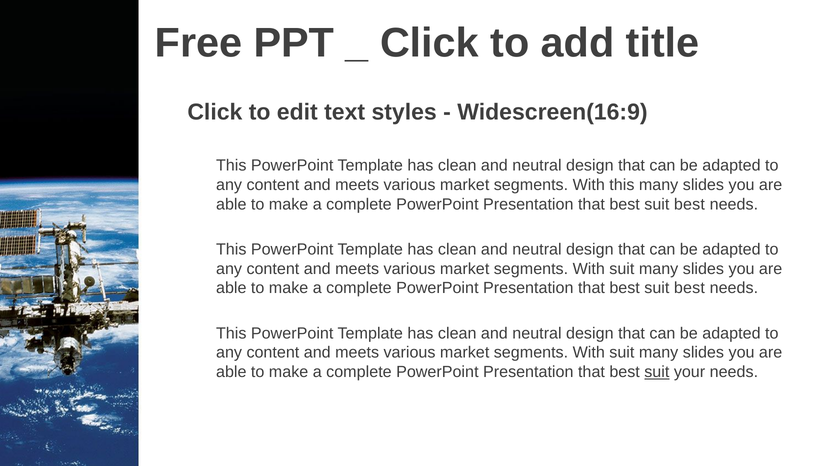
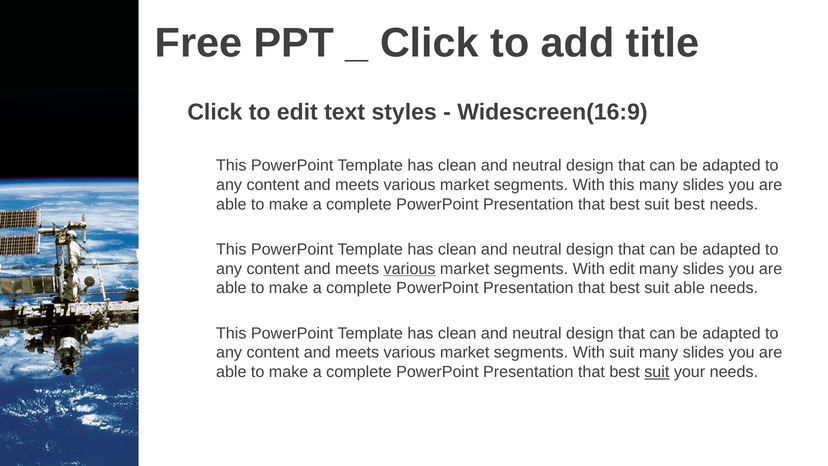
various at (410, 269) underline: none -> present
suit at (622, 269): suit -> edit
best at (689, 288): best -> able
